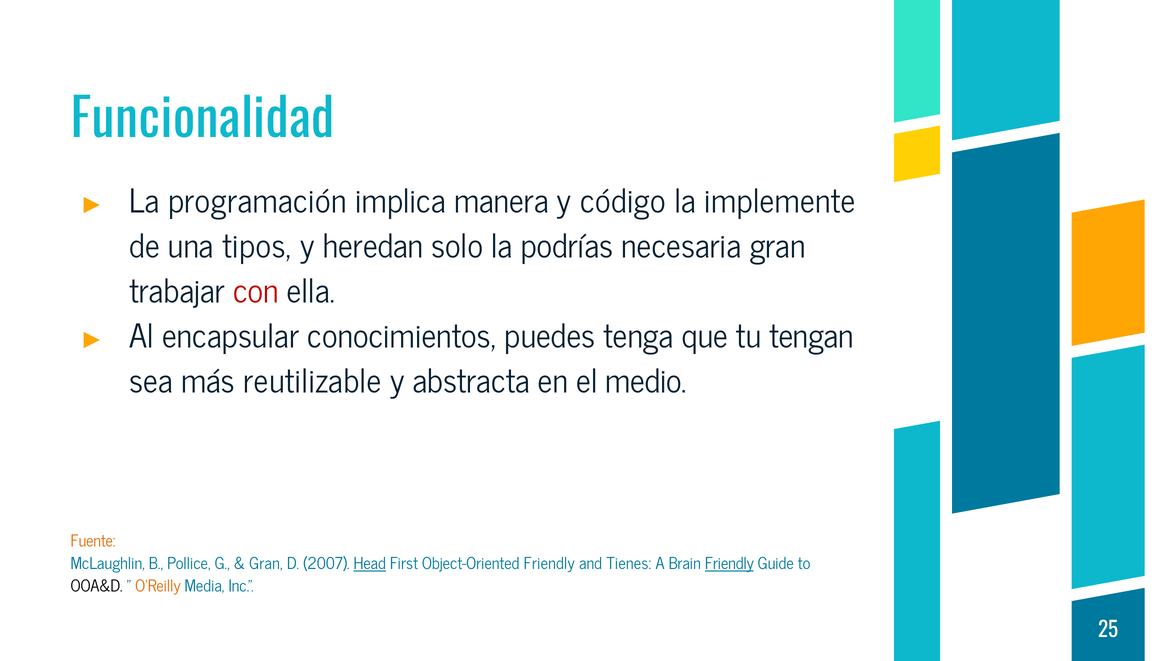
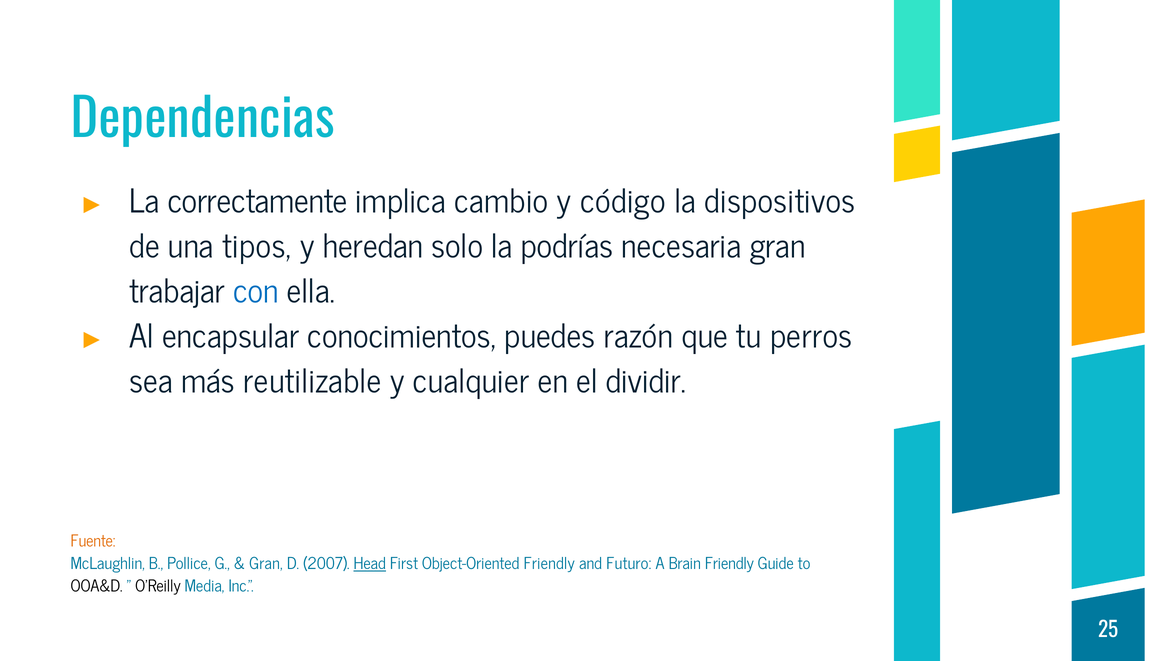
Funcionalidad: Funcionalidad -> Dependencias
programación: programación -> correctamente
manera: manera -> cambio
implemente: implemente -> dispositivos
con colour: red -> blue
tenga: tenga -> razón
tengan: tengan -> perros
abstracta: abstracta -> cualquier
medio: medio -> dividir
Tienes: Tienes -> Futuro
Friendly at (729, 563) underline: present -> none
O'Reilly colour: orange -> black
